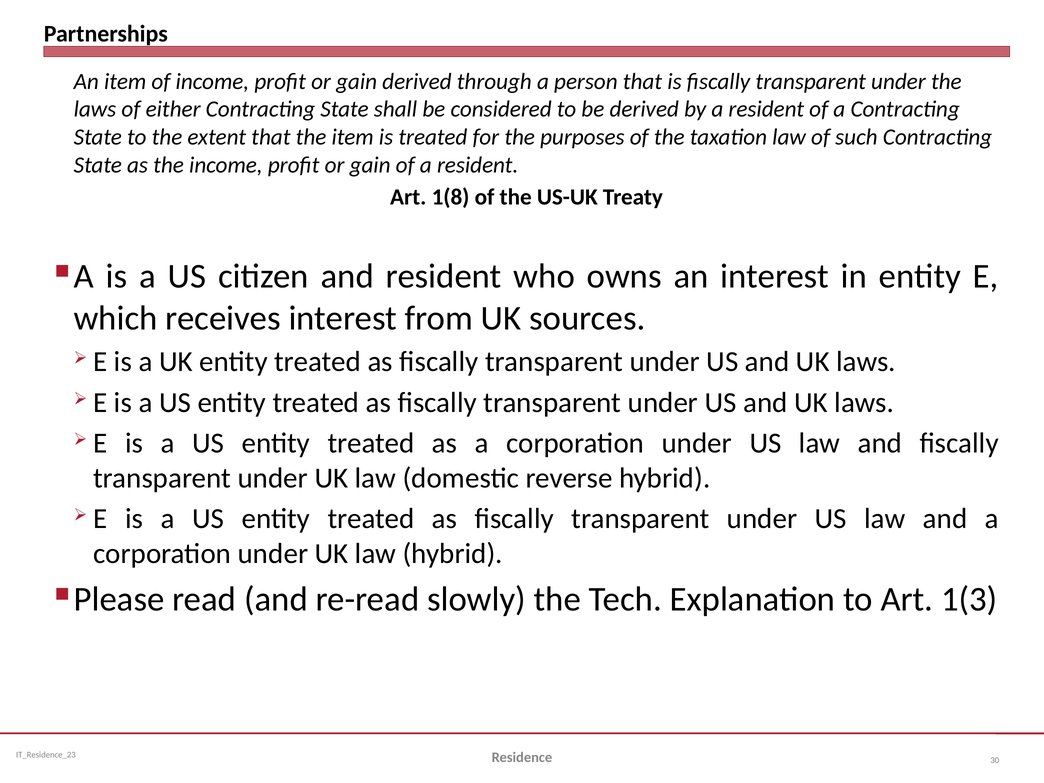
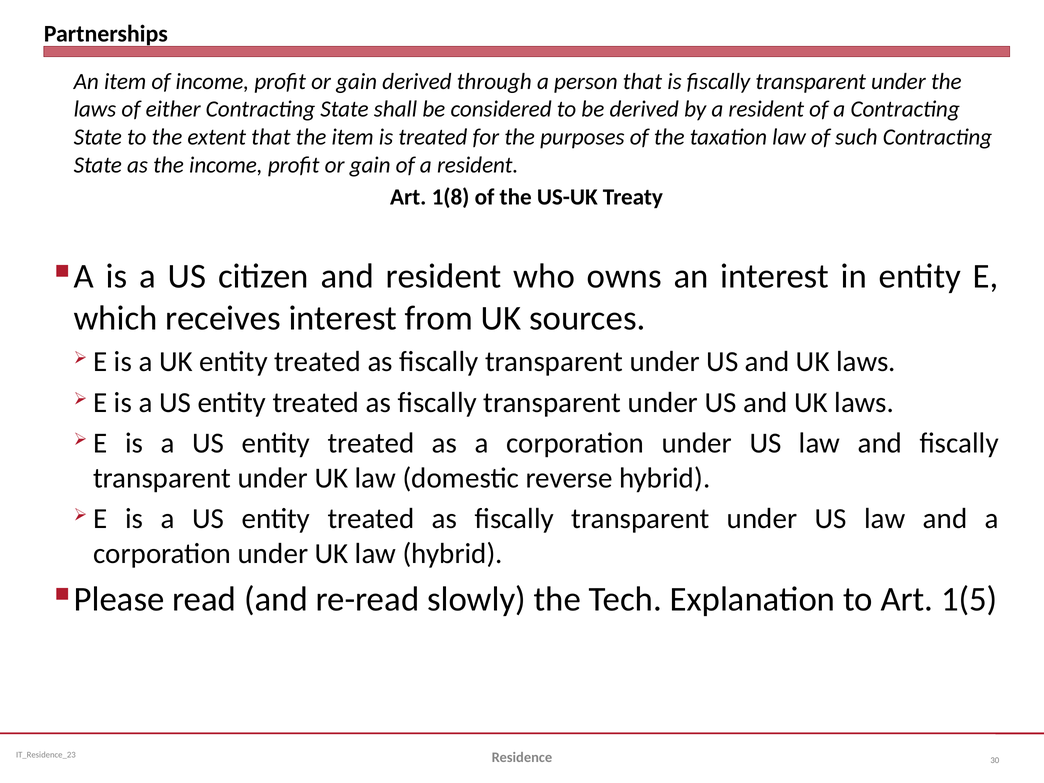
1(3: 1(3 -> 1(5
